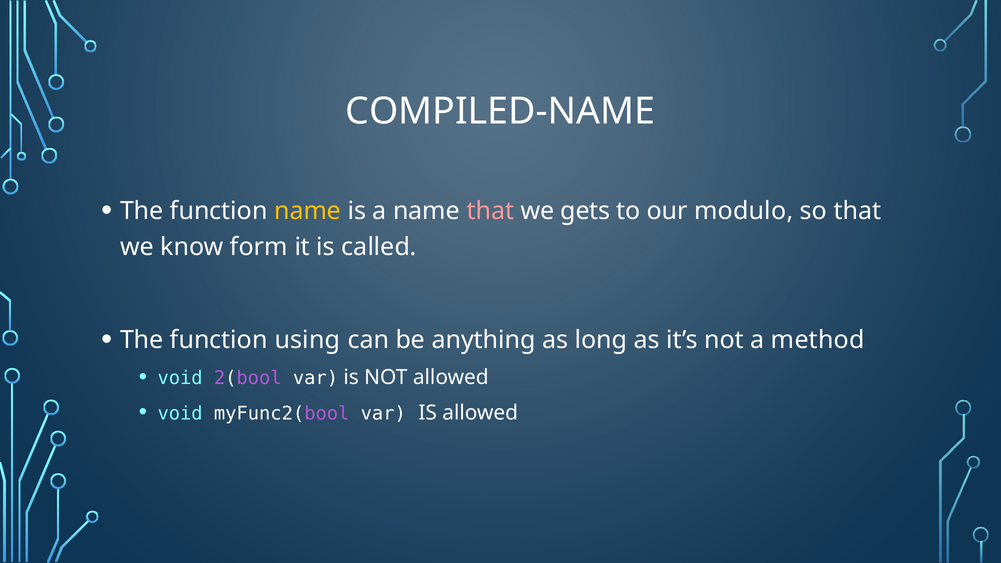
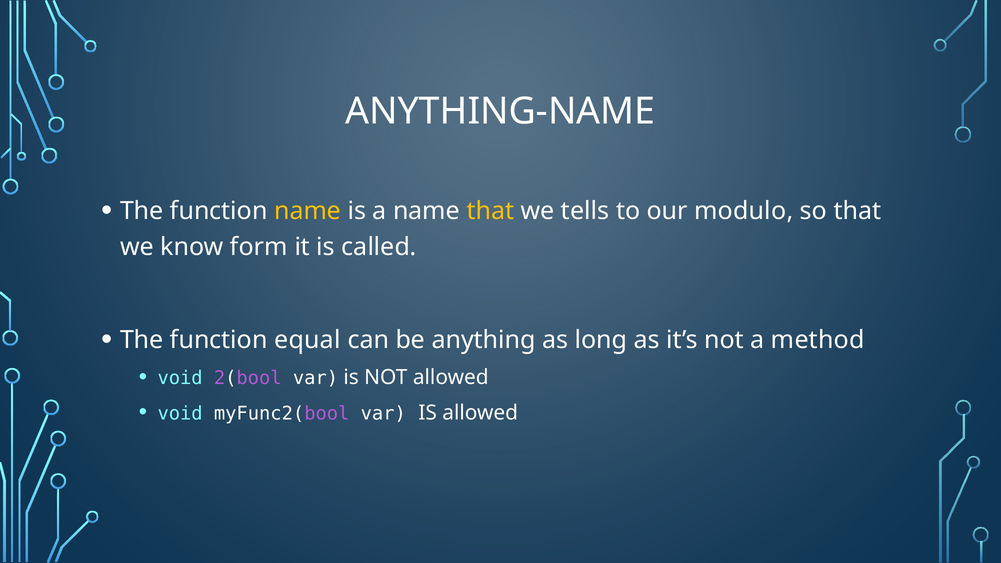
COMPILED-NAME: COMPILED-NAME -> ANYTHING-NAME
that at (490, 211) colour: pink -> yellow
gets: gets -> tells
using: using -> equal
